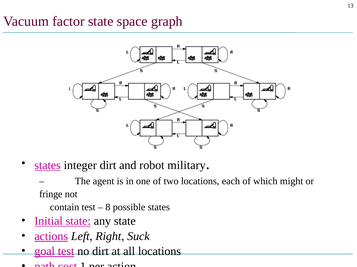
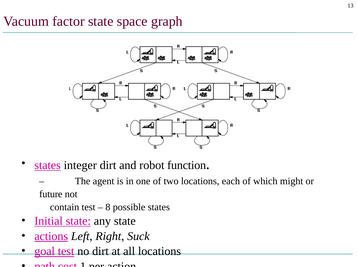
military: military -> function
fringe: fringe -> future
